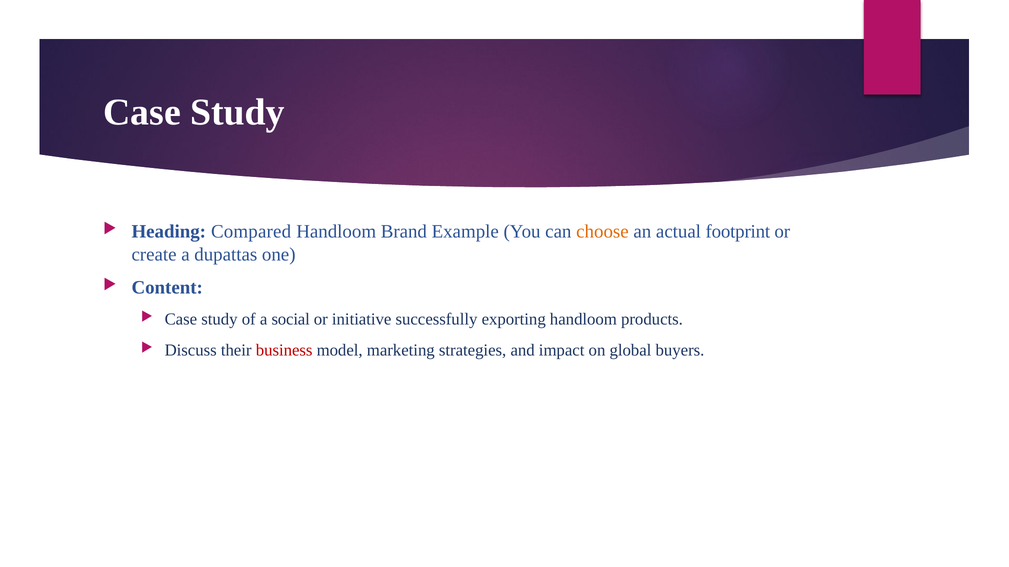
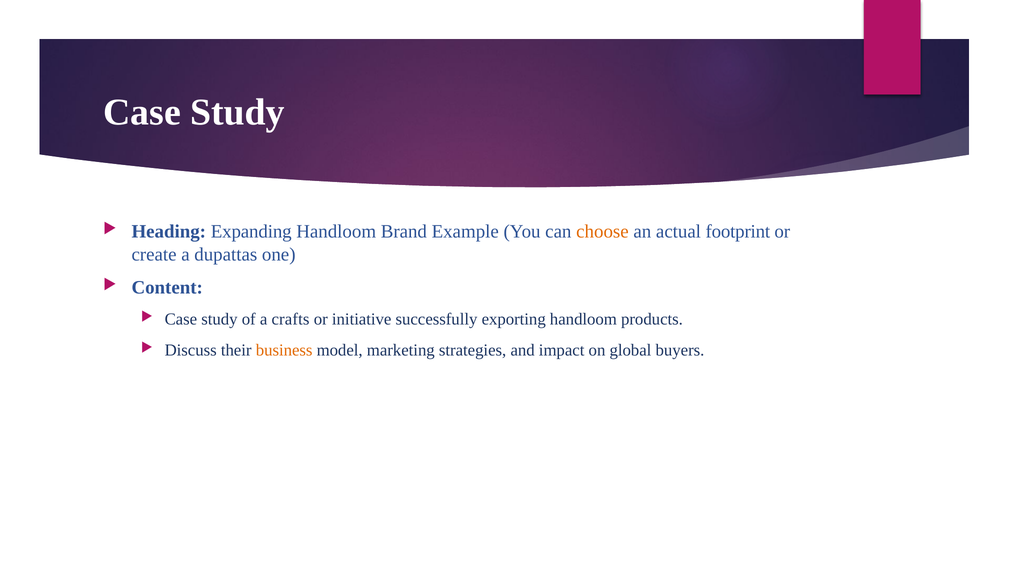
Compared: Compared -> Expanding
social: social -> crafts
business colour: red -> orange
